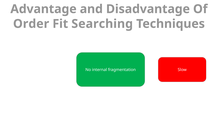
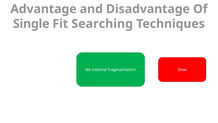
Order: Order -> Single
